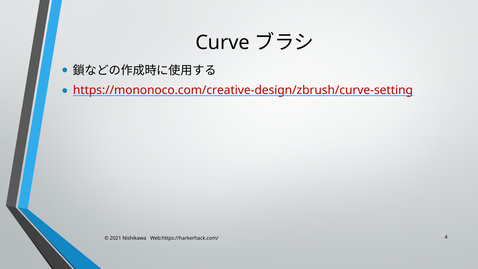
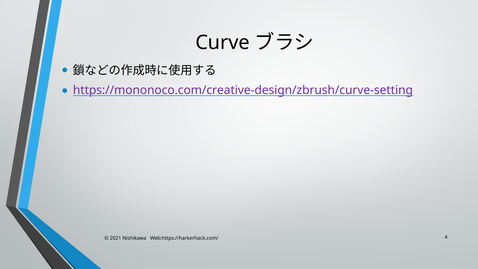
https://mononoco.com/creative-design/zbrush/curve-setting colour: red -> purple
